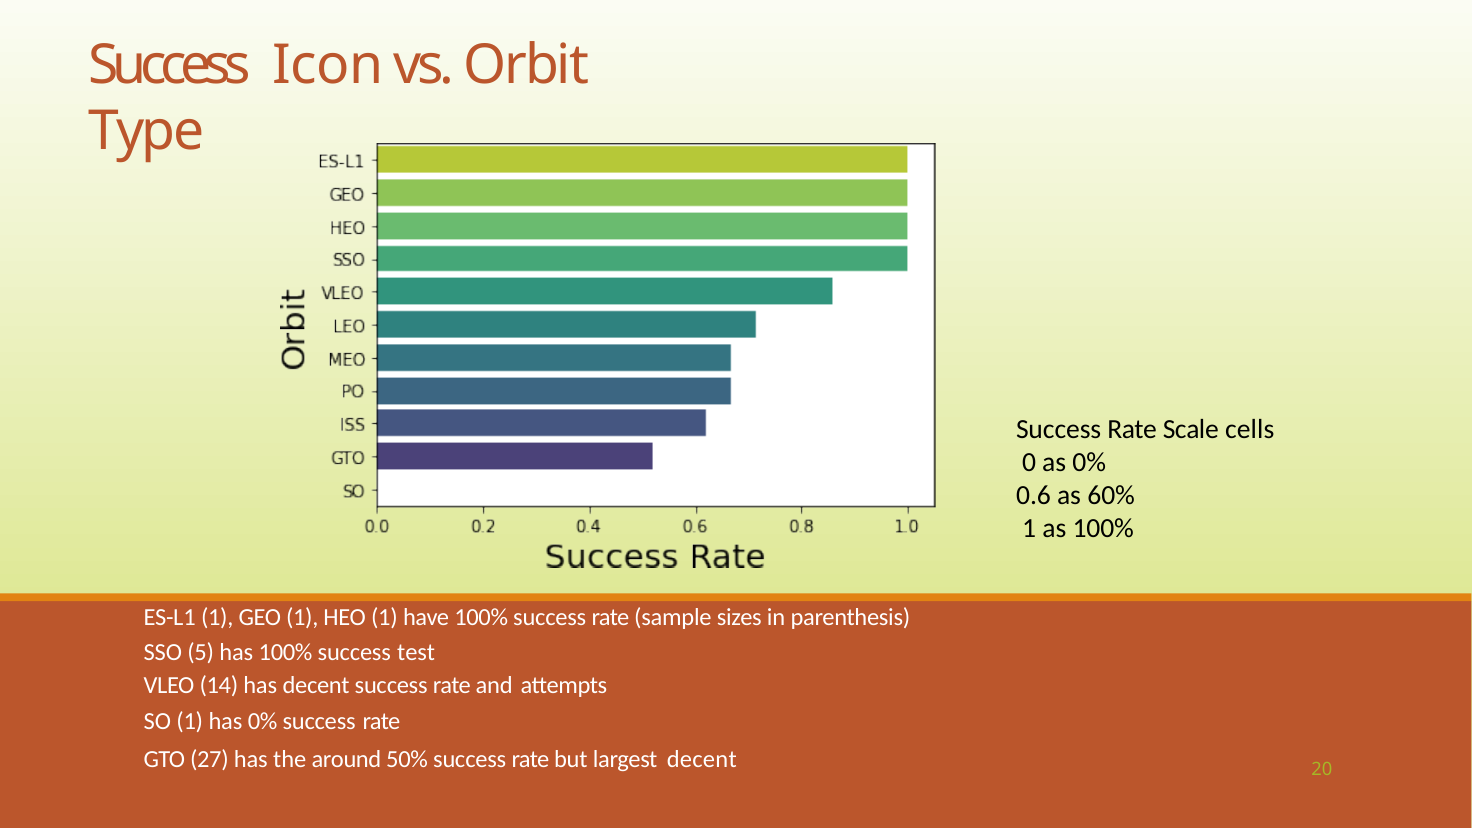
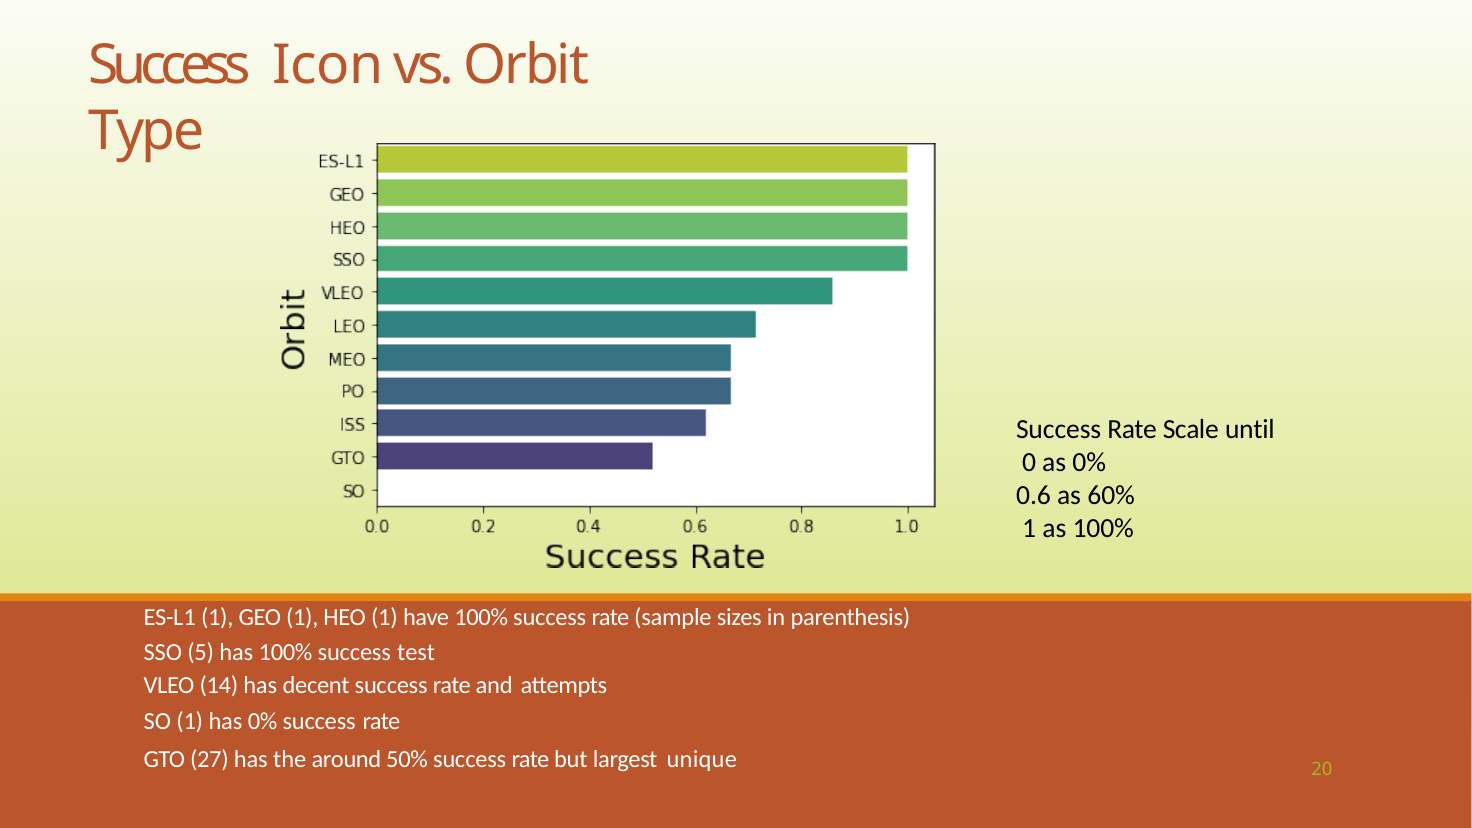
cells: cells -> until
largest decent: decent -> unique
